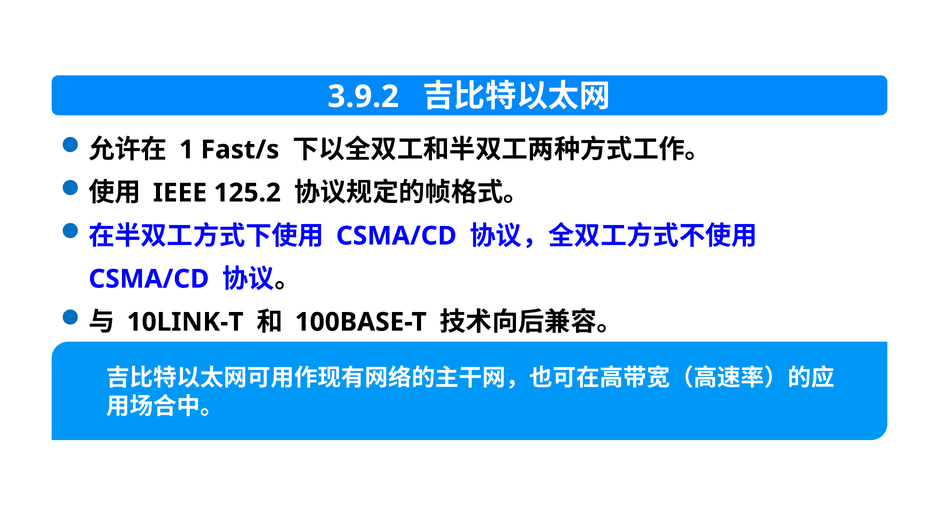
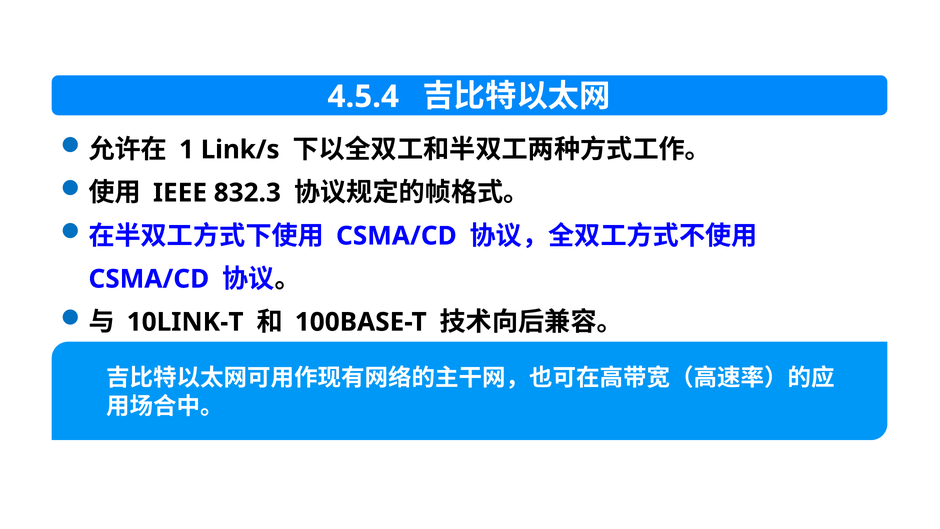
3.9.2: 3.9.2 -> 4.5.4
Fast/s: Fast/s -> Link/s
125.2: 125.2 -> 832.3
